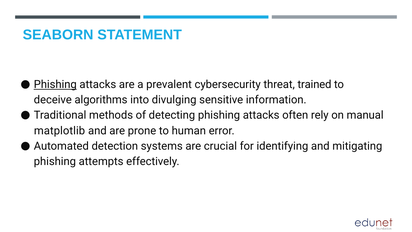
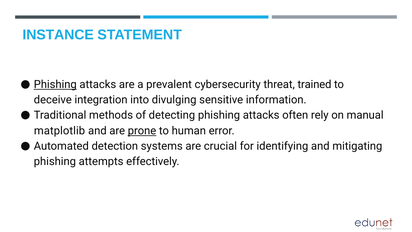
SEABORN: SEABORN -> INSTANCE
algorithms: algorithms -> integration
prone underline: none -> present
